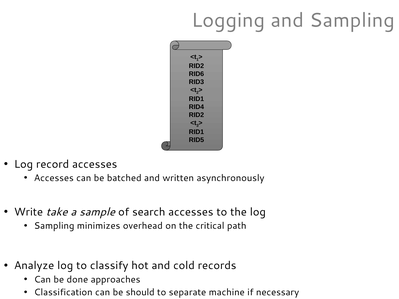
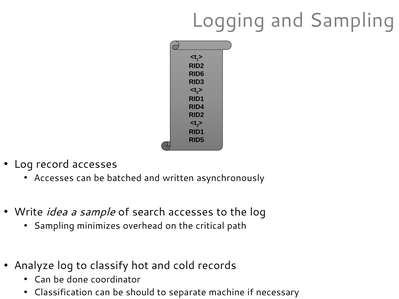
take: take -> idea
approaches: approaches -> coordinator
